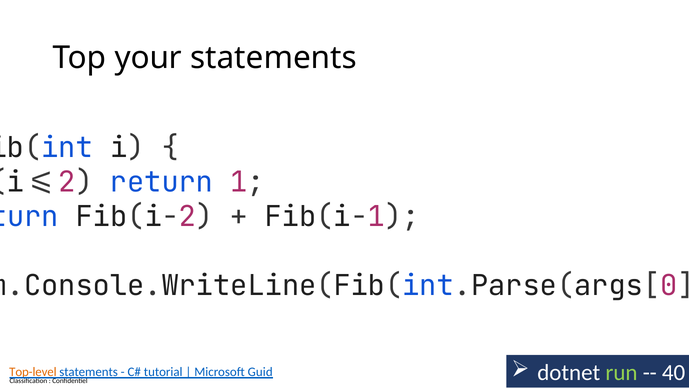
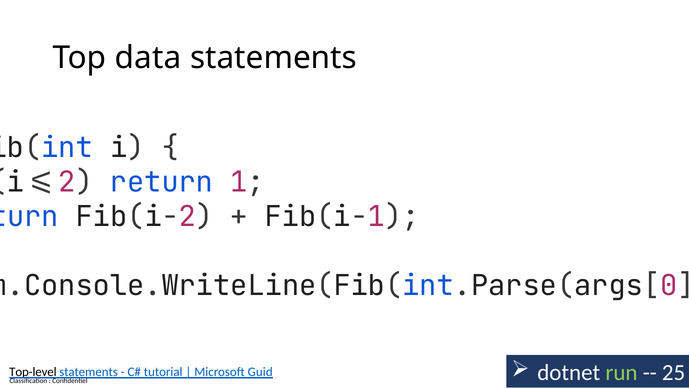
your: your -> data
40: 40 -> 25
Top-level colour: orange -> black
